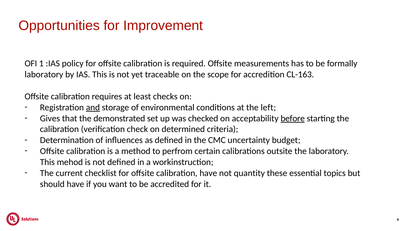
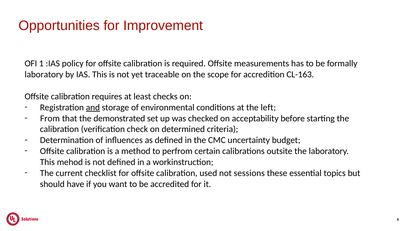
Gives: Gives -> From
before underline: present -> none
calibration have: have -> used
quantity: quantity -> sessions
